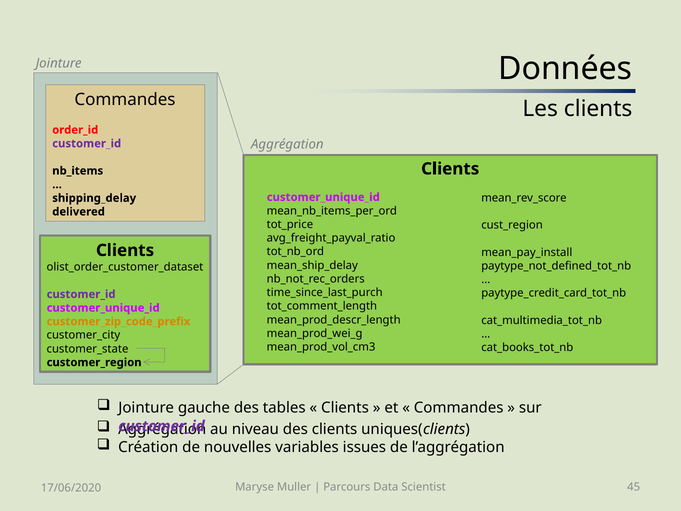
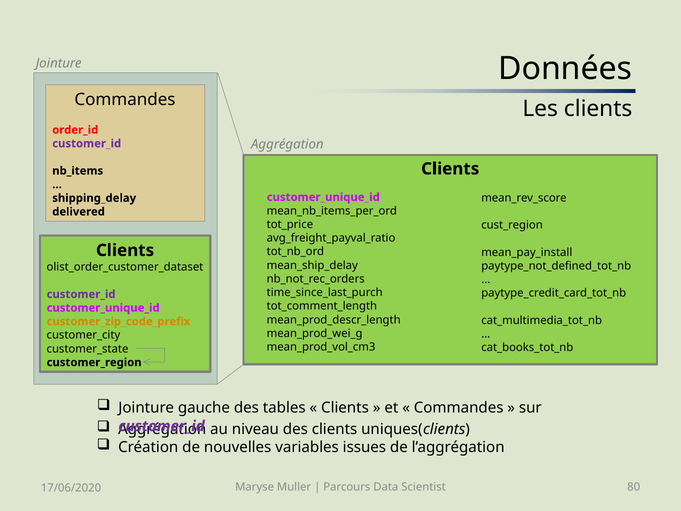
45: 45 -> 80
